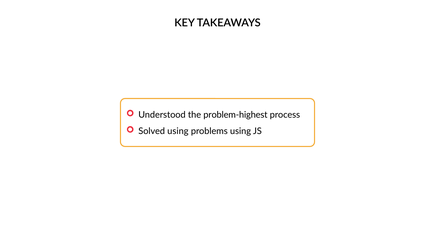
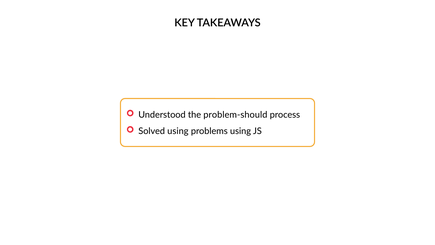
problem-highest: problem-highest -> problem-should
